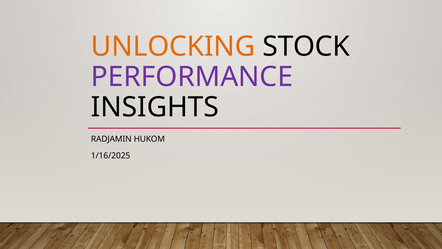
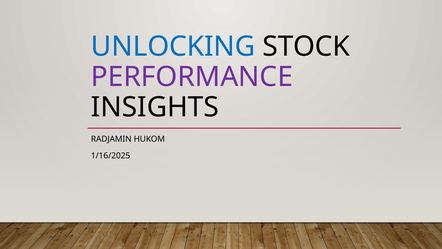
UNLOCKING colour: orange -> blue
